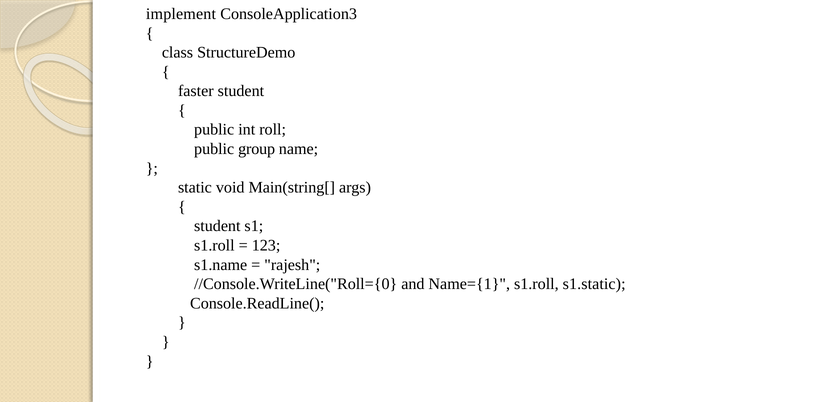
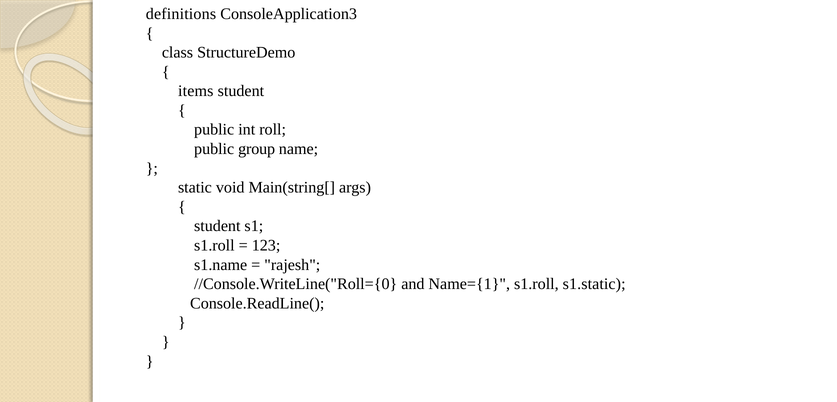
implement: implement -> definitions
faster: faster -> items
